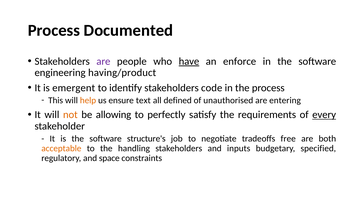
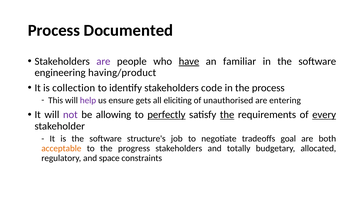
enforce: enforce -> familiar
emergent: emergent -> collection
help colour: orange -> purple
text: text -> gets
defined: defined -> eliciting
not colour: orange -> purple
perfectly underline: none -> present
the at (227, 115) underline: none -> present
free: free -> goal
handling: handling -> progress
inputs: inputs -> totally
specified: specified -> allocated
